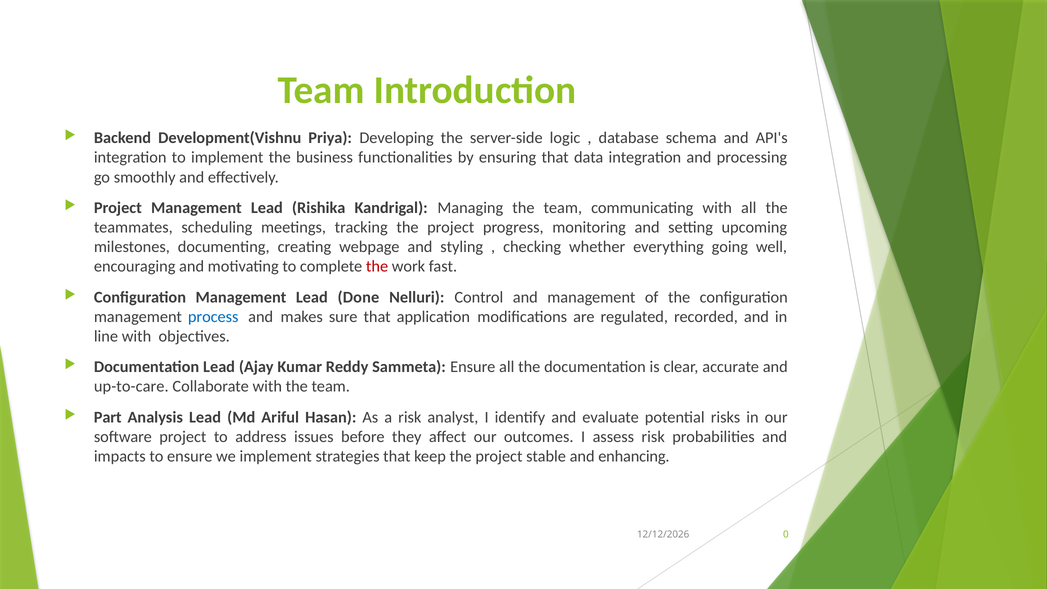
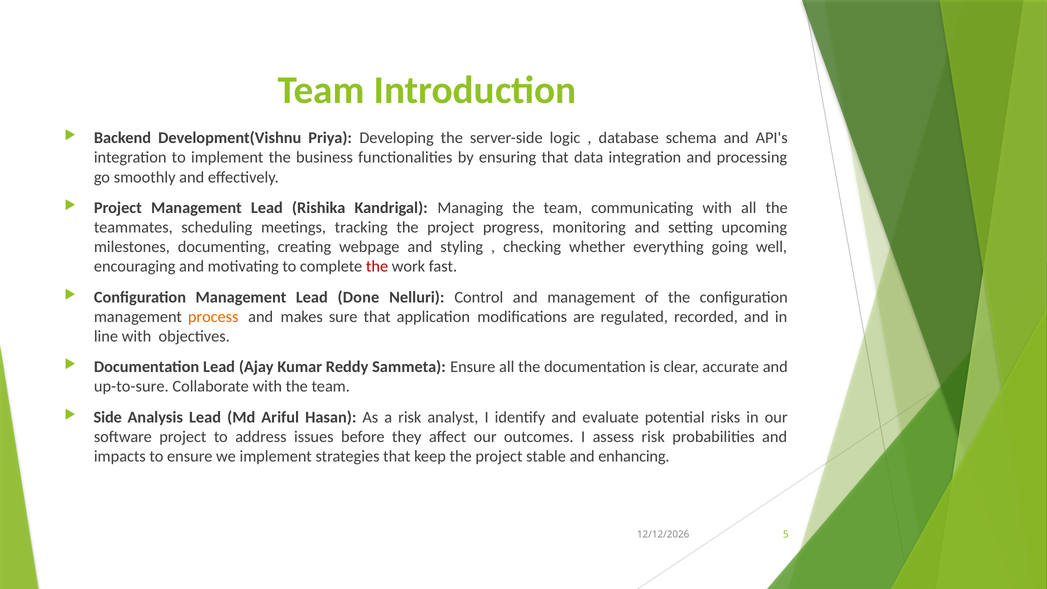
process colour: blue -> orange
up-to-care: up-to-care -> up-to-sure
Part: Part -> Side
0: 0 -> 5
